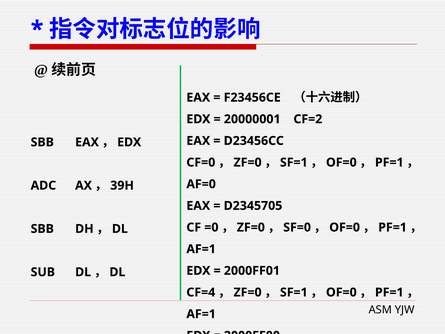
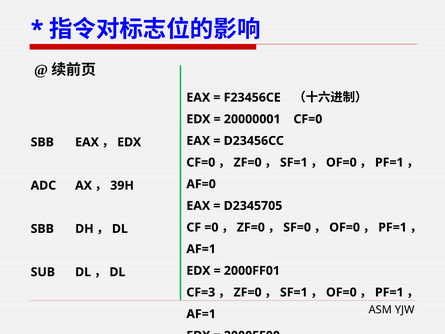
20000001 CF=2: CF=2 -> CF=0
CF=4: CF=4 -> CF=3
